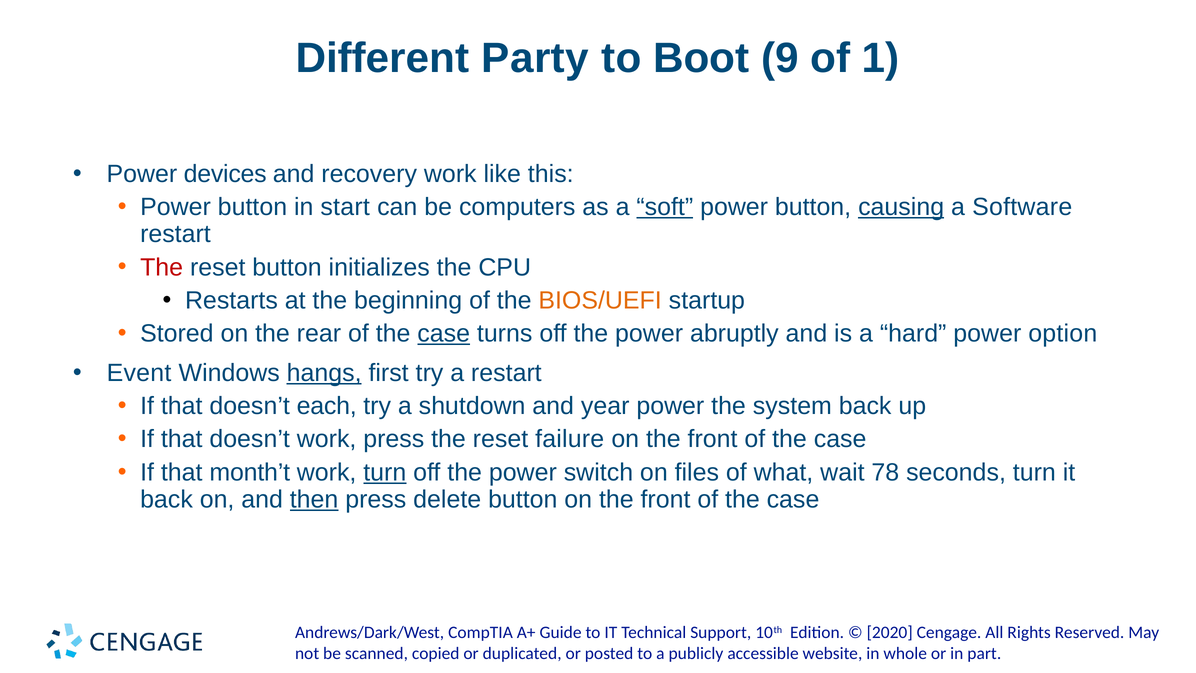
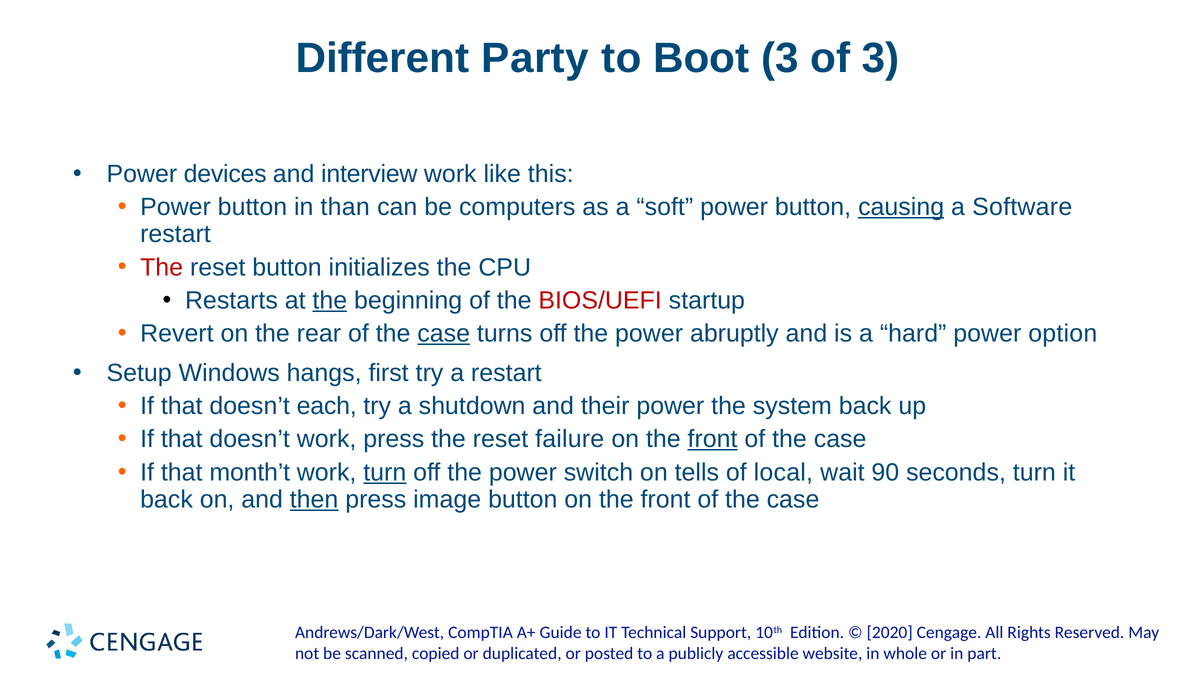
Boot 9: 9 -> 3
of 1: 1 -> 3
recovery: recovery -> interview
start: start -> than
soft underline: present -> none
the at (330, 300) underline: none -> present
BIOS/UEFI colour: orange -> red
Stored: Stored -> Revert
Event: Event -> Setup
hangs underline: present -> none
year: year -> their
front at (713, 439) underline: none -> present
files: files -> tells
what: what -> local
78: 78 -> 90
delete: delete -> image
